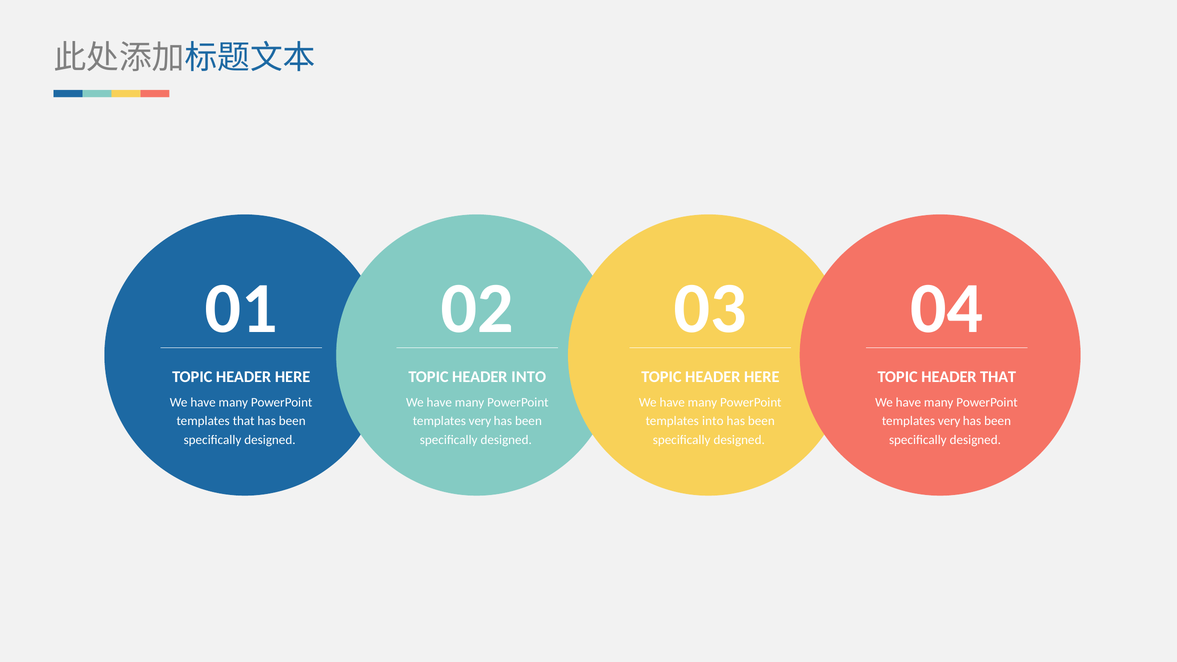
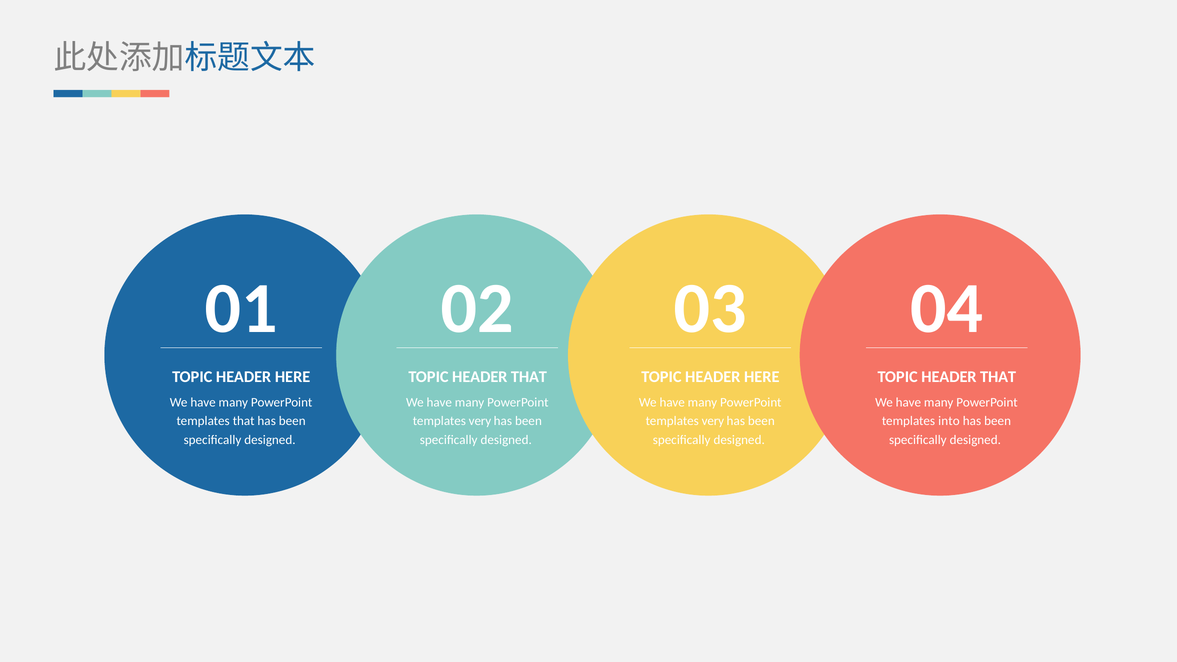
INTO at (529, 377): INTO -> THAT
into at (713, 421): into -> very
very at (949, 421): very -> into
